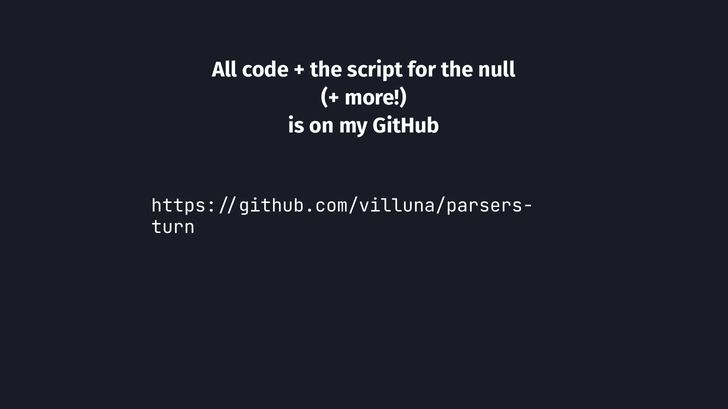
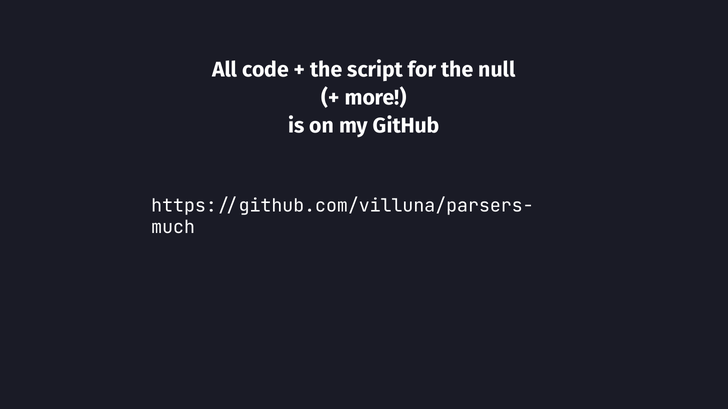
turn: turn -> much
